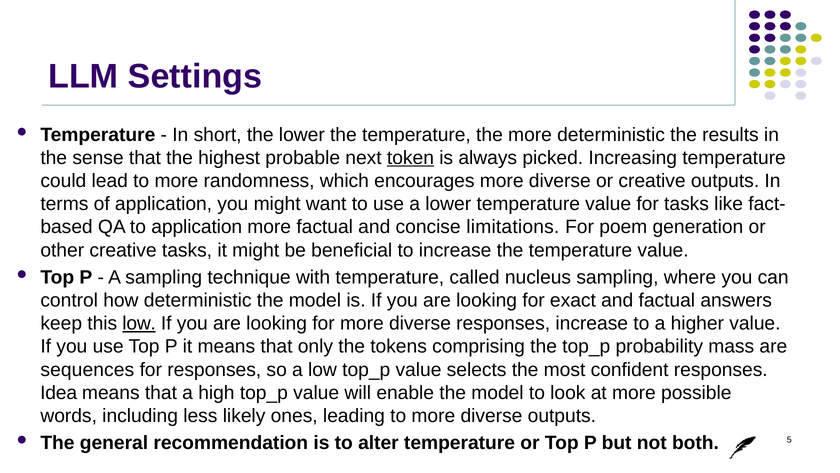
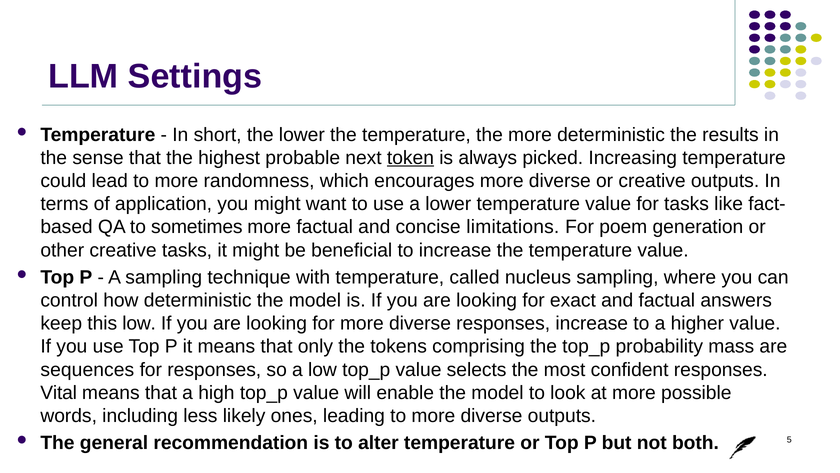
to application: application -> sometimes
low at (139, 323) underline: present -> none
Idea: Idea -> Vital
